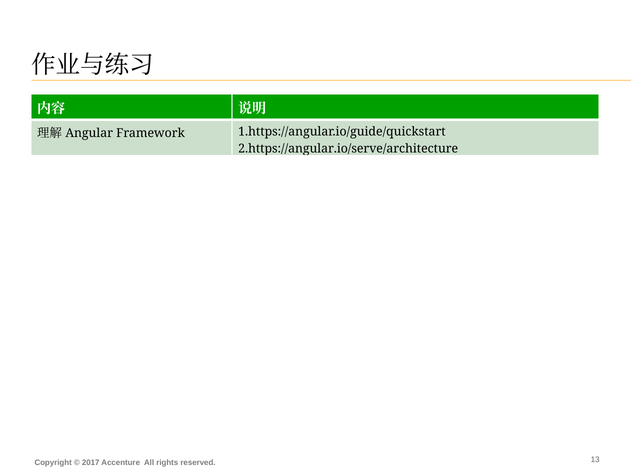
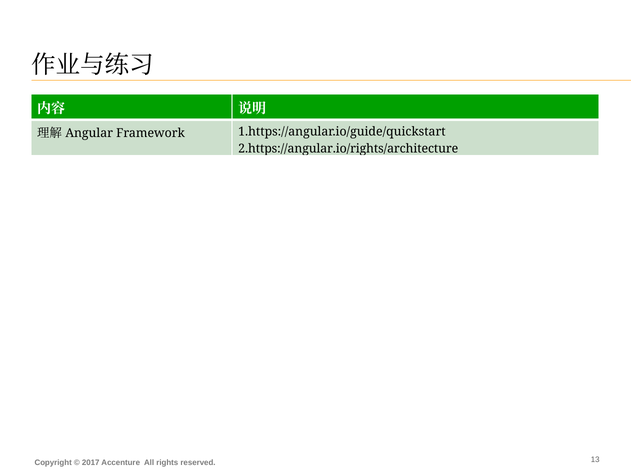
2.https://angular.io/serve/architecture: 2.https://angular.io/serve/architecture -> 2.https://angular.io/rights/architecture
